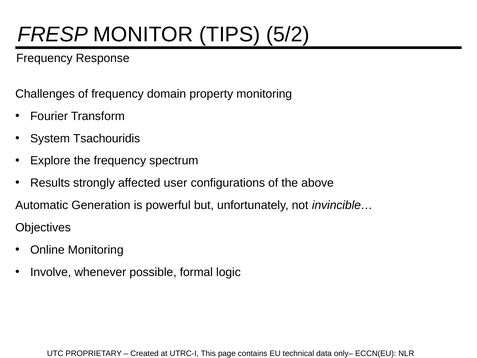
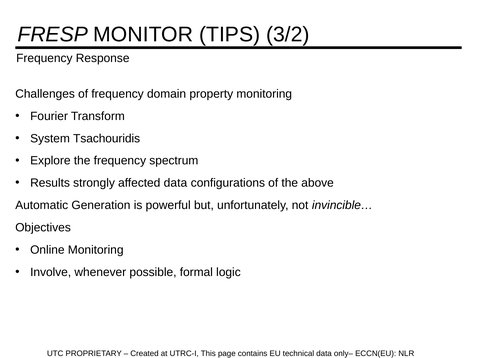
5/2: 5/2 -> 3/2
affected user: user -> data
